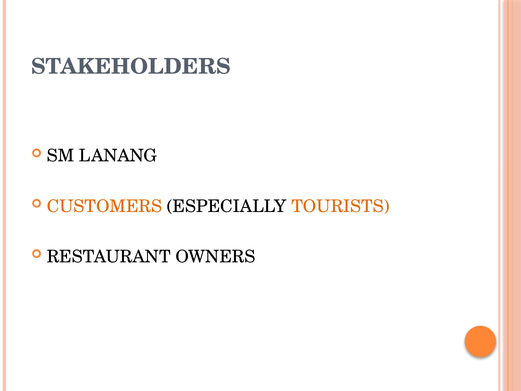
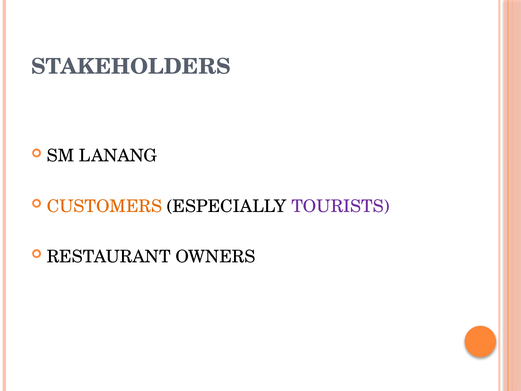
TOURISTS colour: orange -> purple
